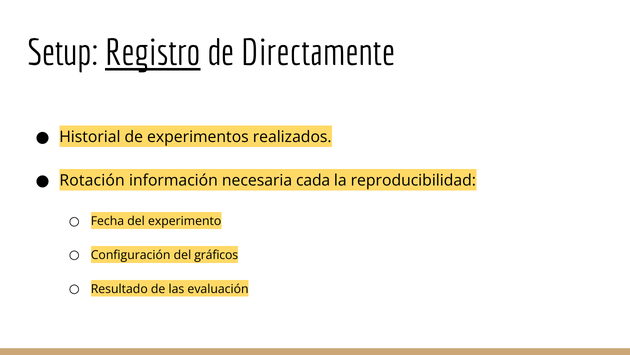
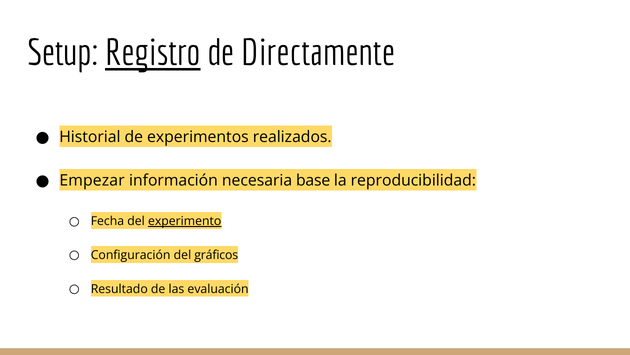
Rotación: Rotación -> Empezar
cada: cada -> base
experimento underline: none -> present
